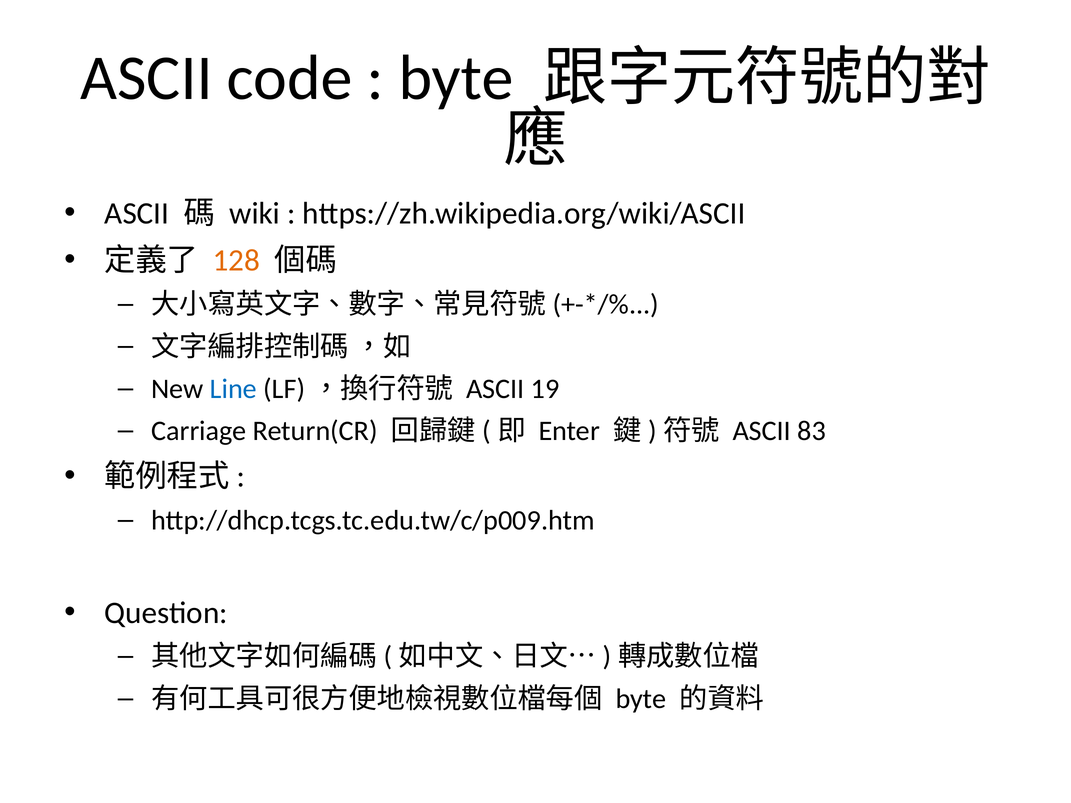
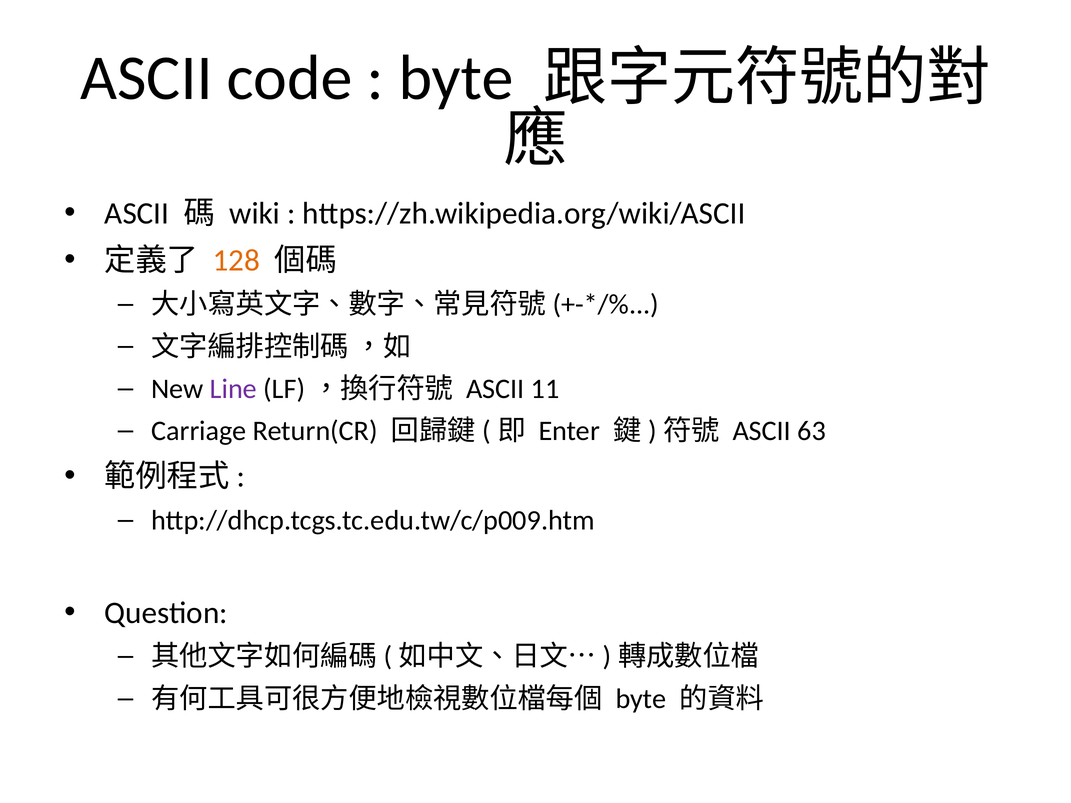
Line colour: blue -> purple
19: 19 -> 11
83: 83 -> 63
